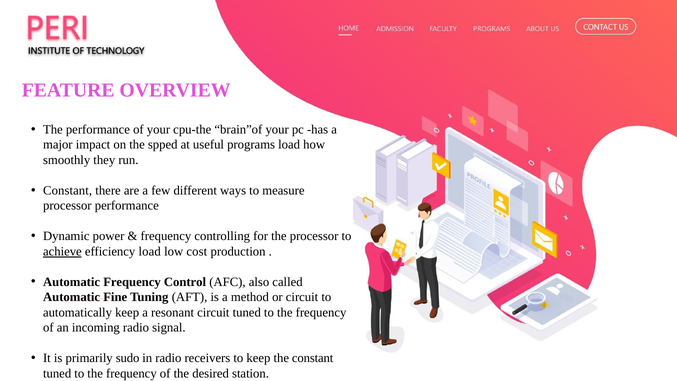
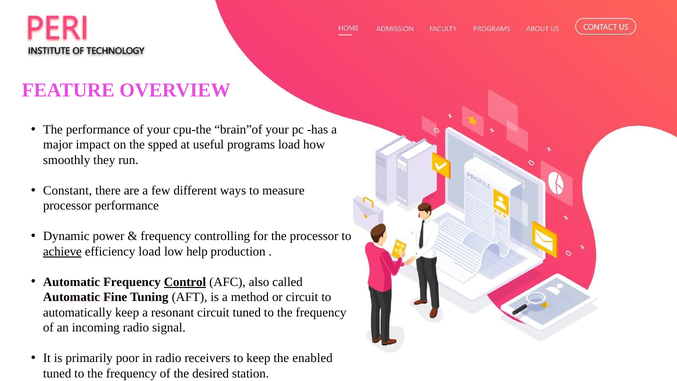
cost: cost -> help
Control underline: none -> present
sudo: sudo -> poor
the constant: constant -> enabled
